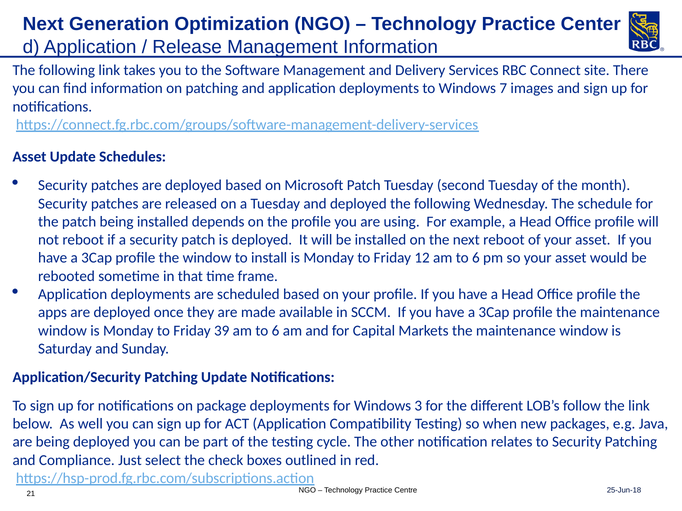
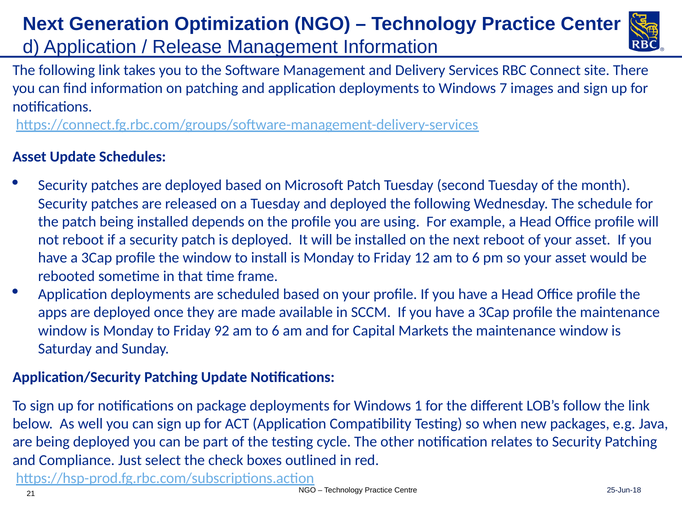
39: 39 -> 92
3: 3 -> 1
